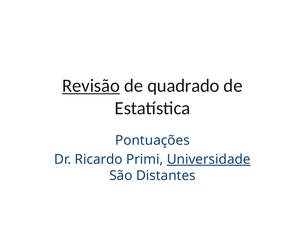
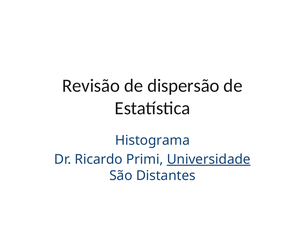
Revisão underline: present -> none
quadrado: quadrado -> dispersão
Pontuações: Pontuações -> Histograma
